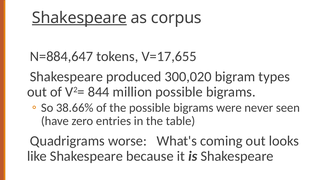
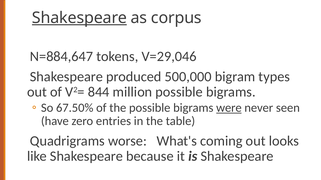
V=17,655: V=17,655 -> V=29,046
300,020: 300,020 -> 500,000
38.66%: 38.66% -> 67.50%
were underline: none -> present
